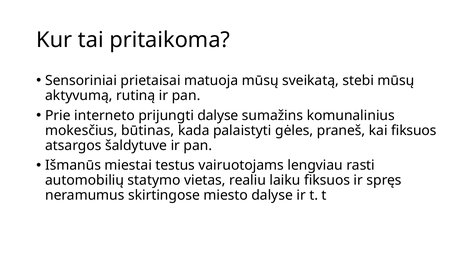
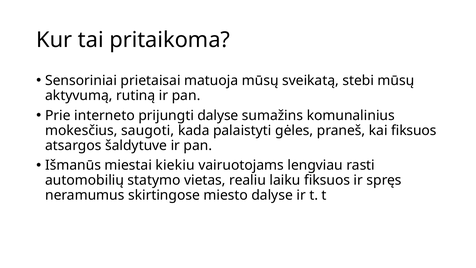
būtinas: būtinas -> saugoti
testus: testus -> kiekiu
